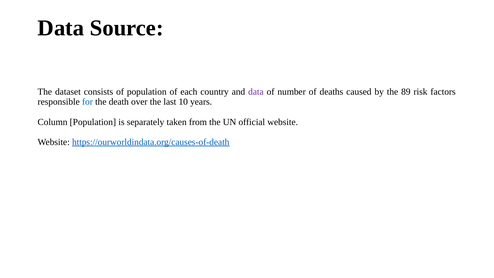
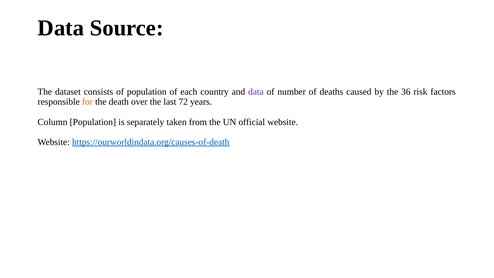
89: 89 -> 36
for colour: blue -> orange
10: 10 -> 72
